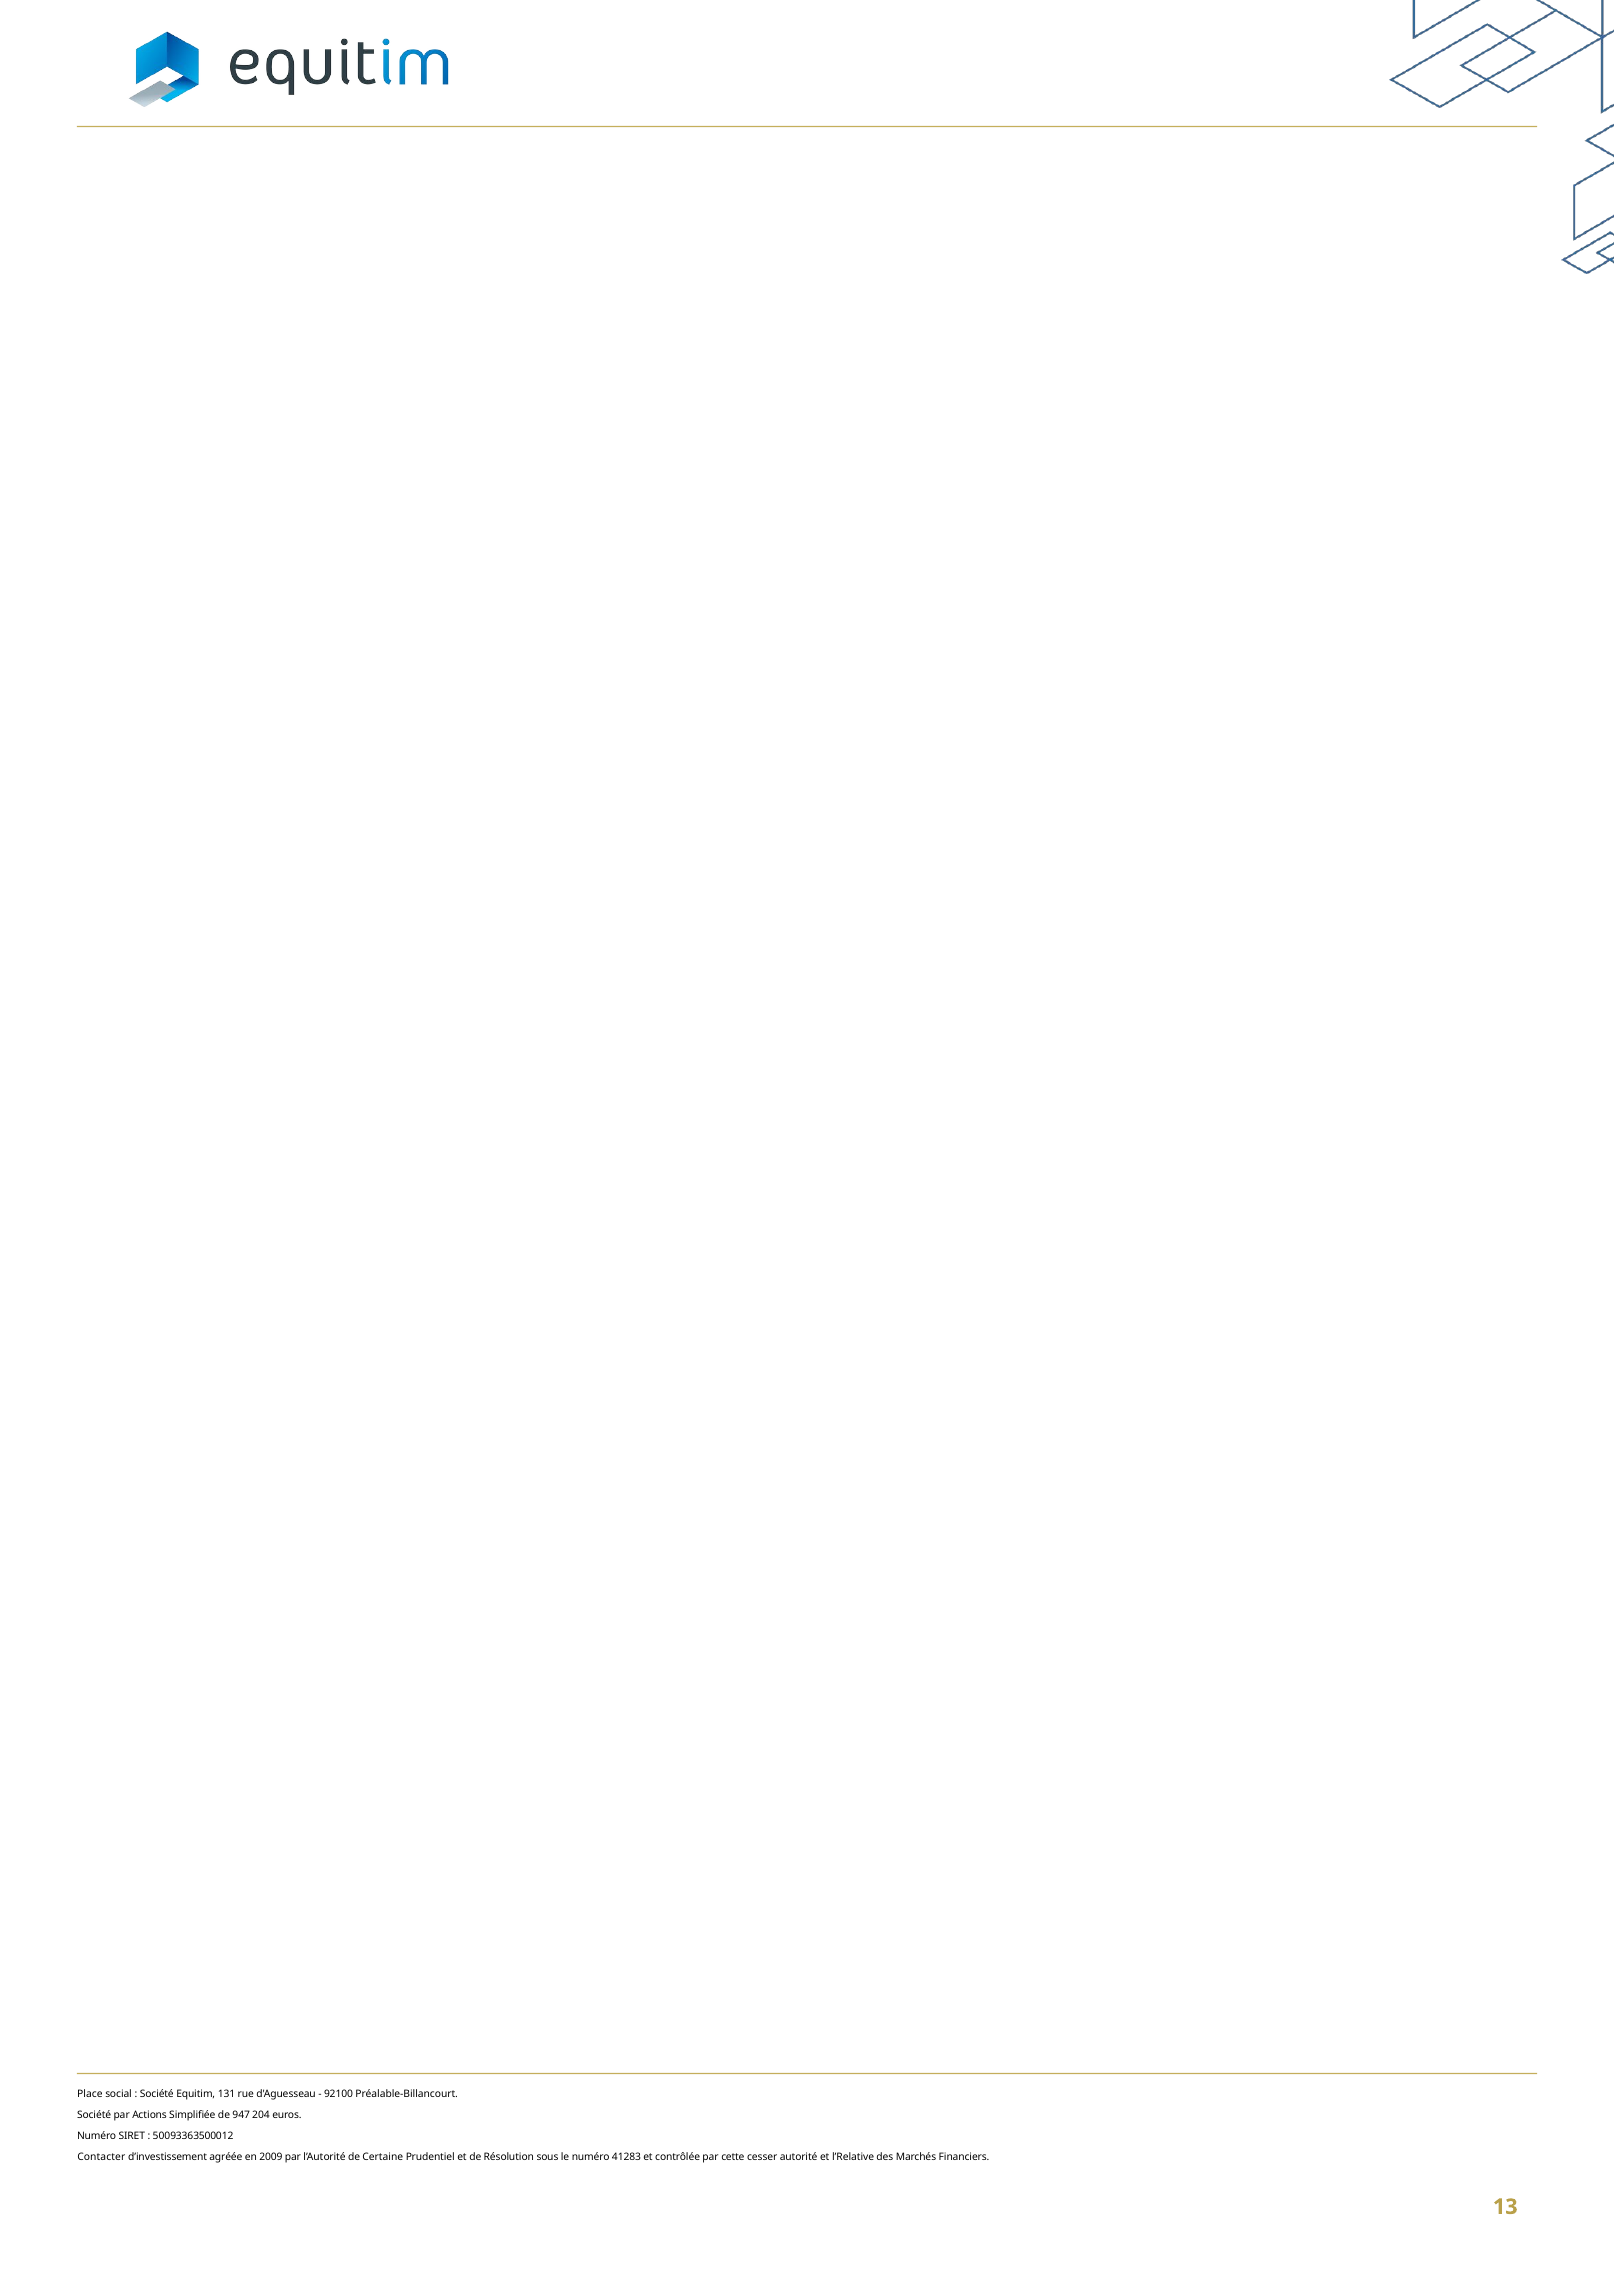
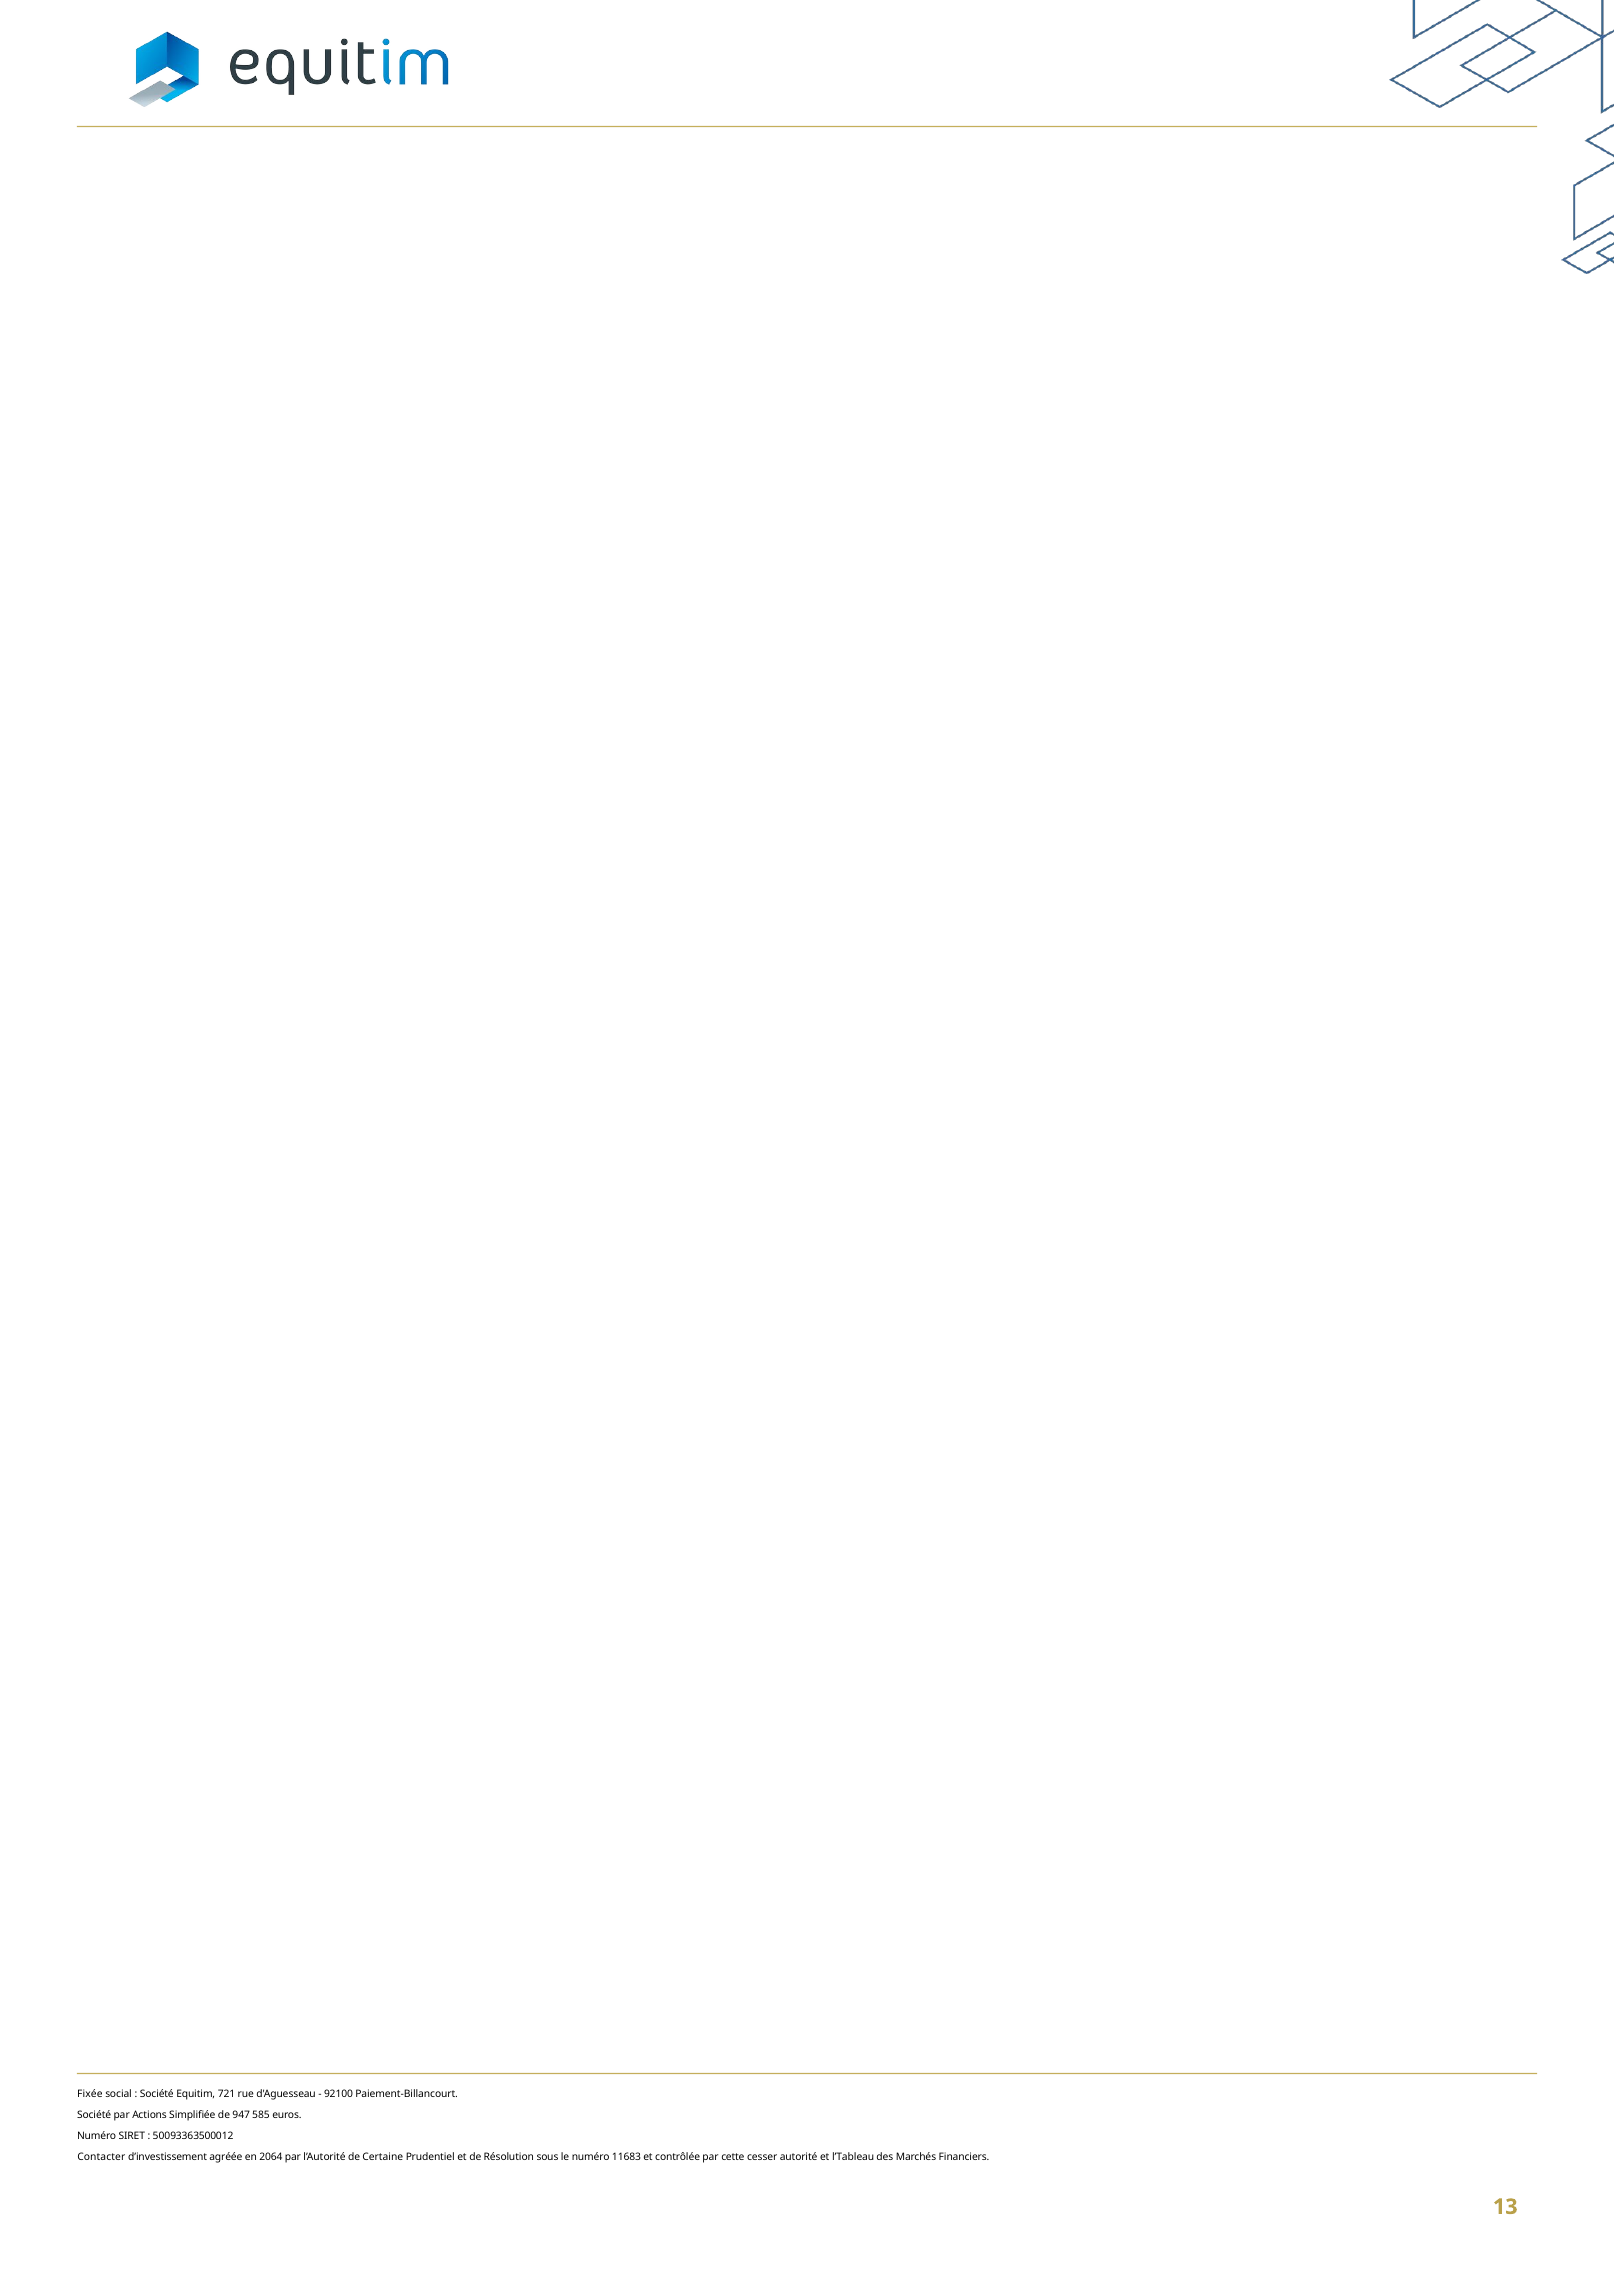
Place: Place -> Fixée
131: 131 -> 721
Préalable-Billancourt: Préalable-Billancourt -> Paiement-Billancourt
204: 204 -> 585
2009: 2009 -> 2064
41283: 41283 -> 11683
l’Relative: l’Relative -> l’Tableau
